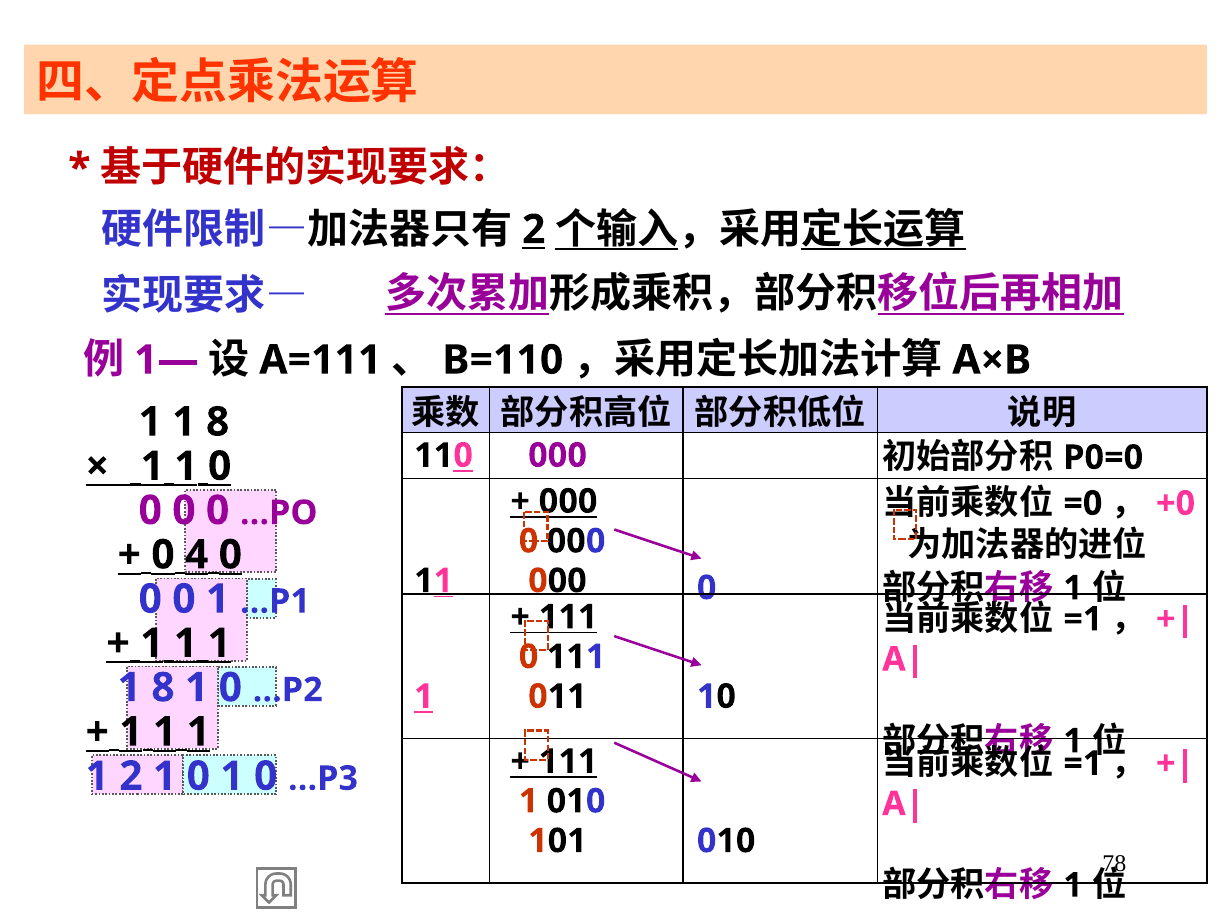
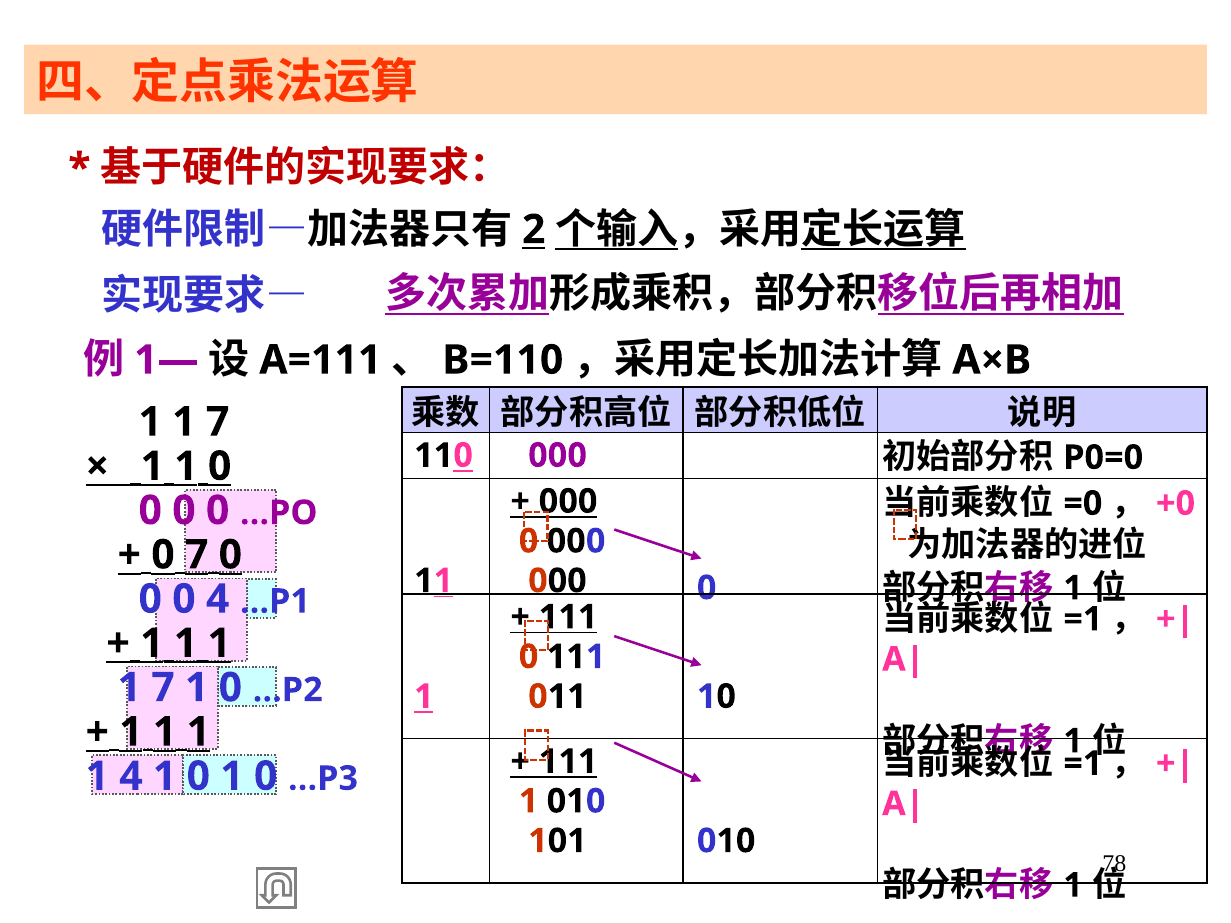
8 at (218, 422): 8 -> 7
0 4: 4 -> 7
0 0 1: 1 -> 4
8 at (163, 688): 8 -> 7
1 2: 2 -> 4
